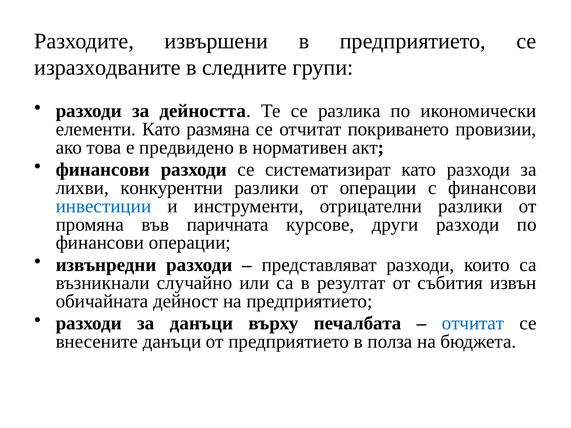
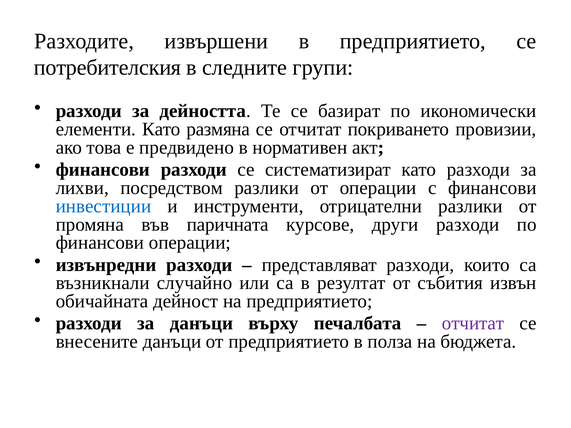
изразходваните: изразходваните -> потребителския
разлика: разлика -> базират
конкурентни: конкурентни -> посредством
отчитат at (473, 324) colour: blue -> purple
